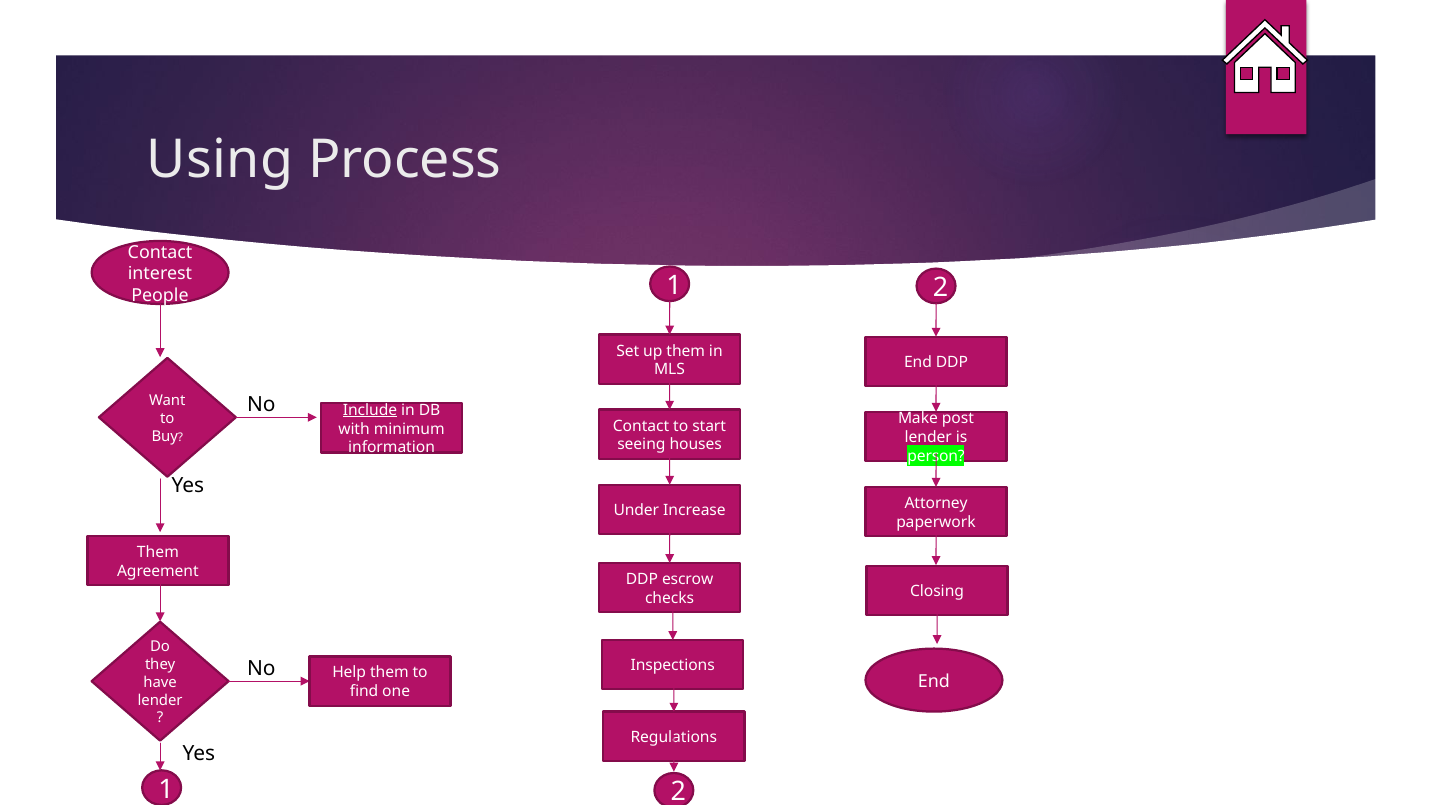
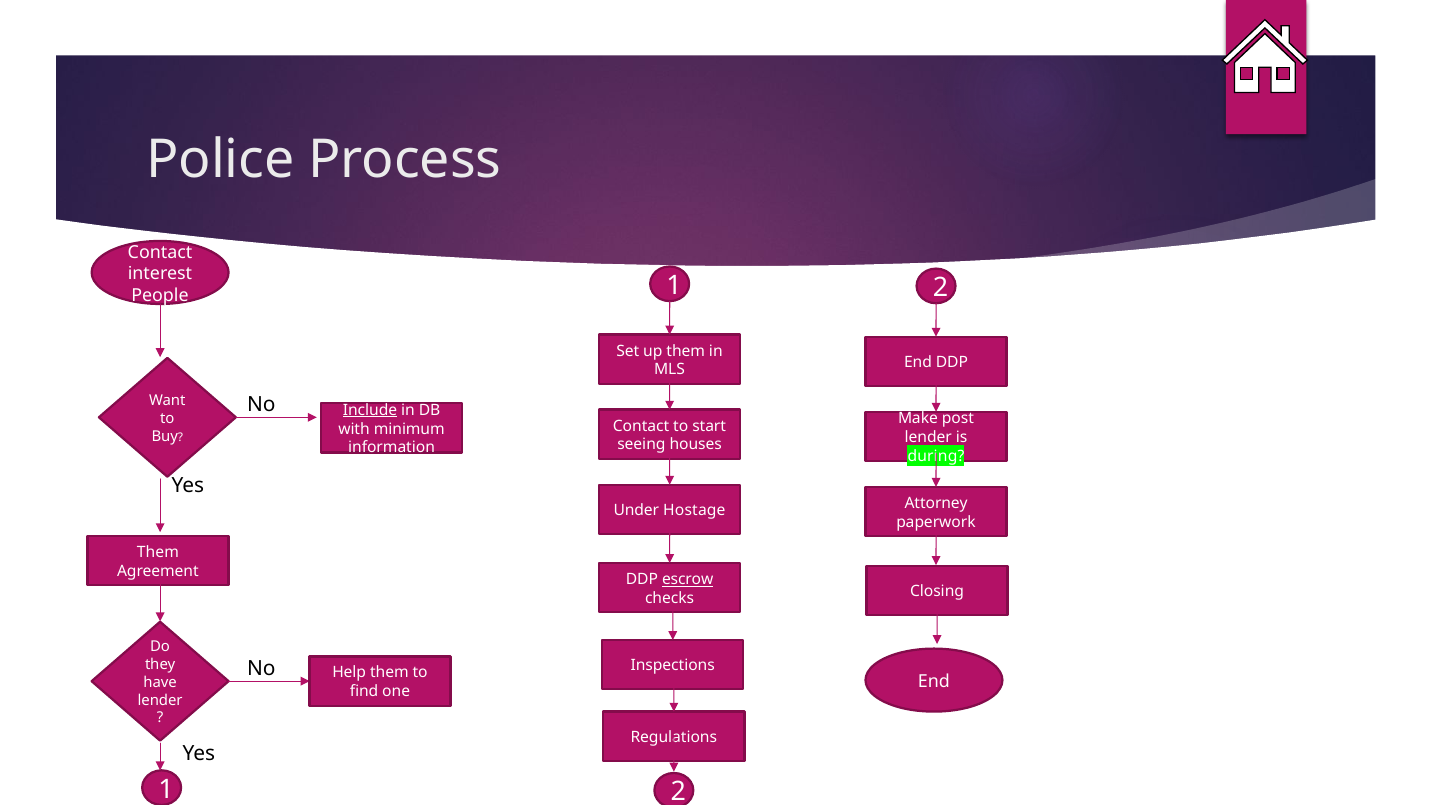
Using: Using -> Police
person: person -> during
Increase: Increase -> Hostage
escrow underline: none -> present
